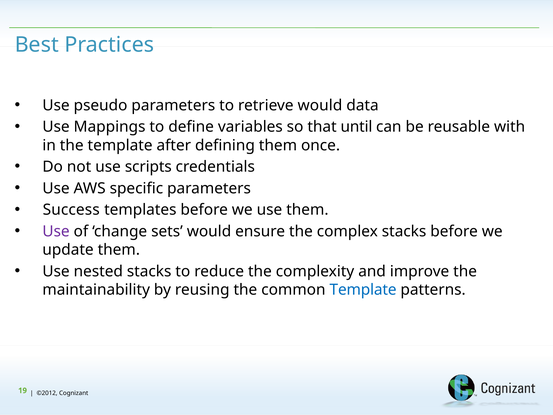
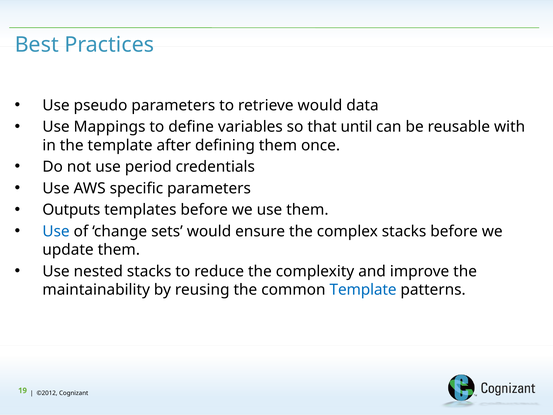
scripts: scripts -> period
Success: Success -> Outputs
Use at (56, 231) colour: purple -> blue
